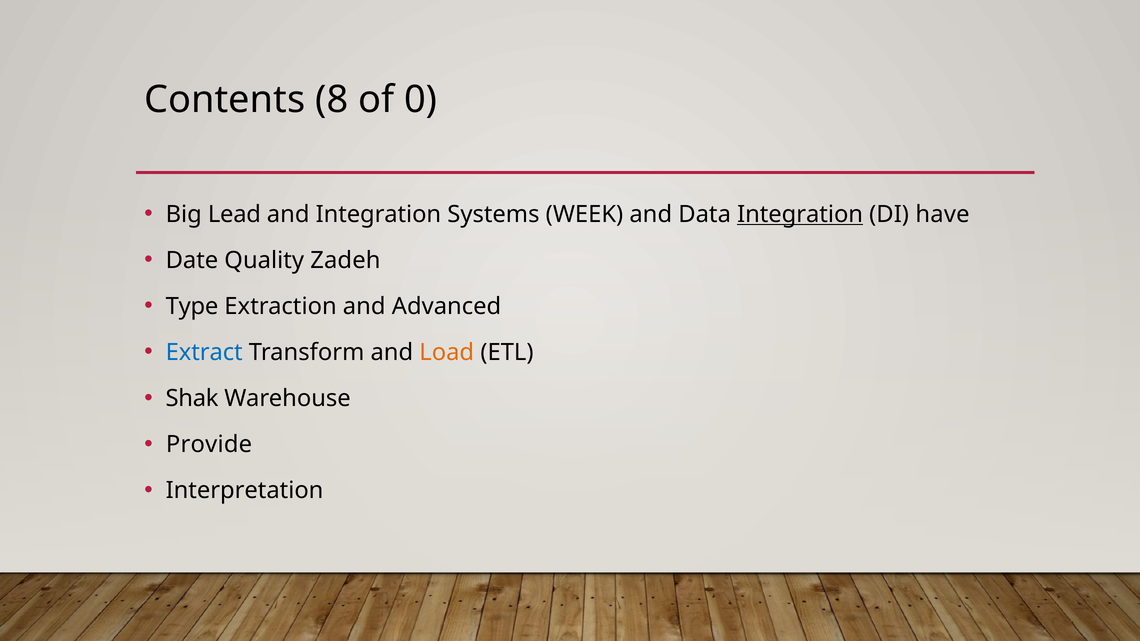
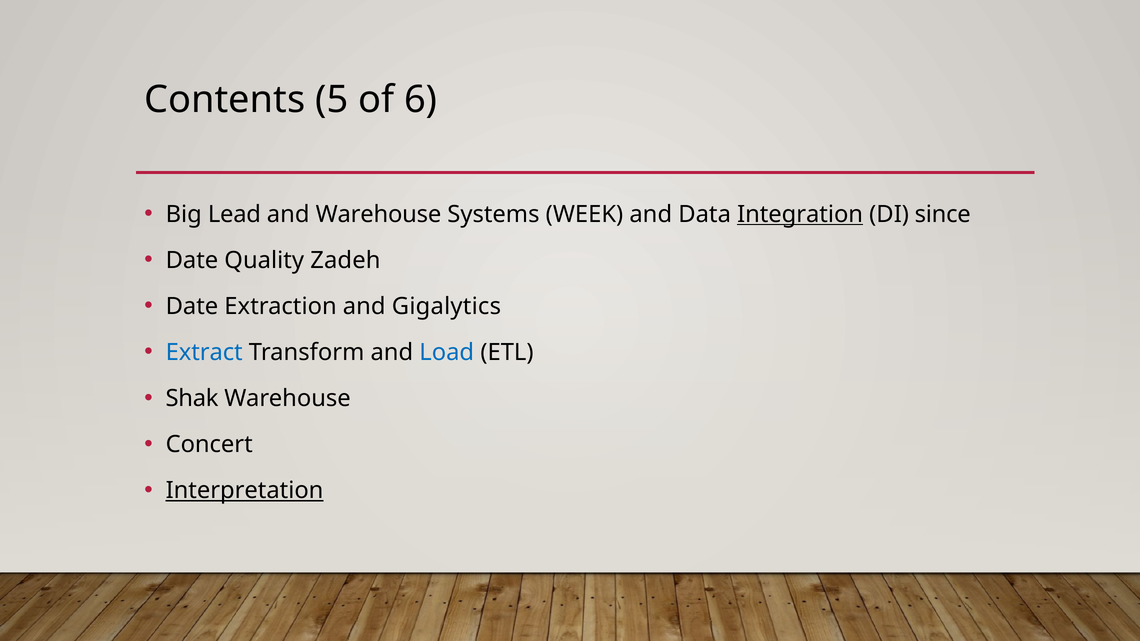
8: 8 -> 5
0: 0 -> 6
and Integration: Integration -> Warehouse
have: have -> since
Type at (192, 307): Type -> Date
Advanced: Advanced -> Gigalytics
Load colour: orange -> blue
Provide: Provide -> Concert
Interpretation underline: none -> present
